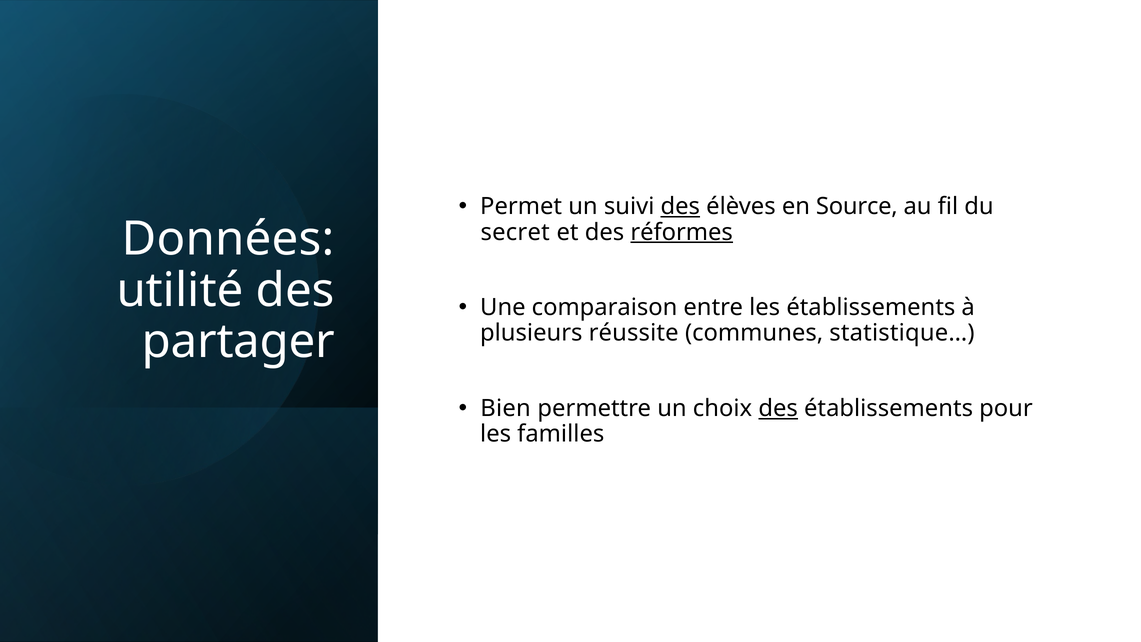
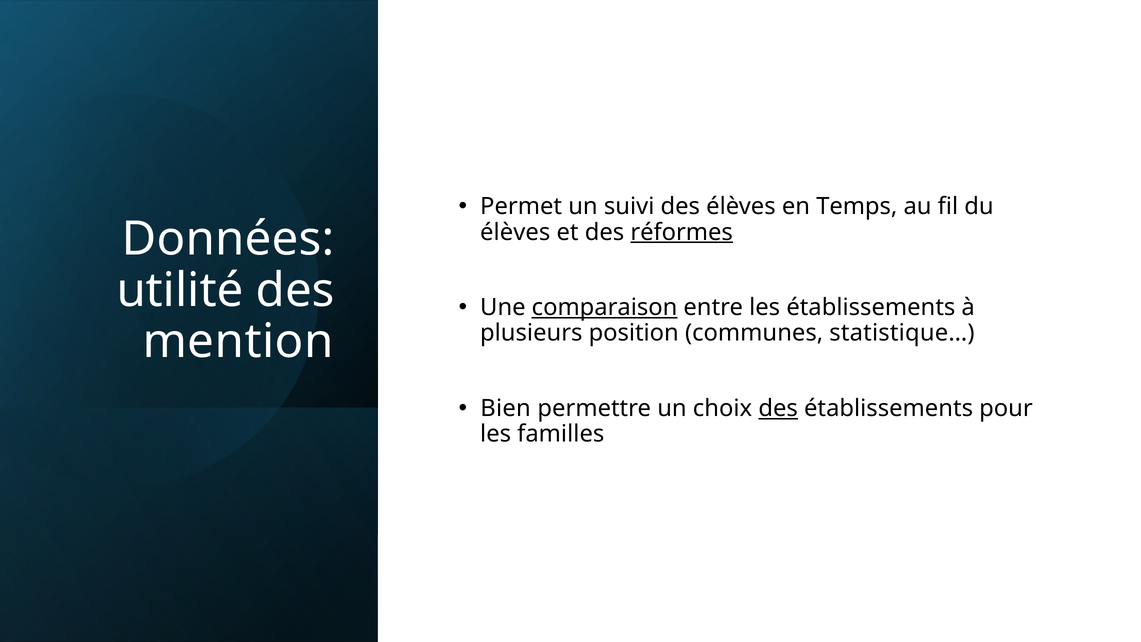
des at (680, 206) underline: present -> none
Source: Source -> Temps
secret at (515, 232): secret -> élèves
comparaison underline: none -> present
réussite: réussite -> position
partager: partager -> mention
